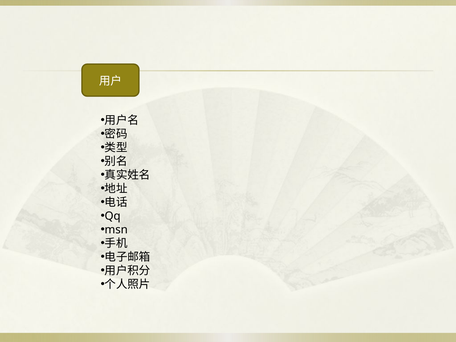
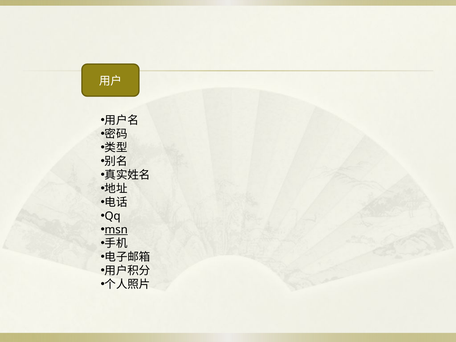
msn underline: none -> present
